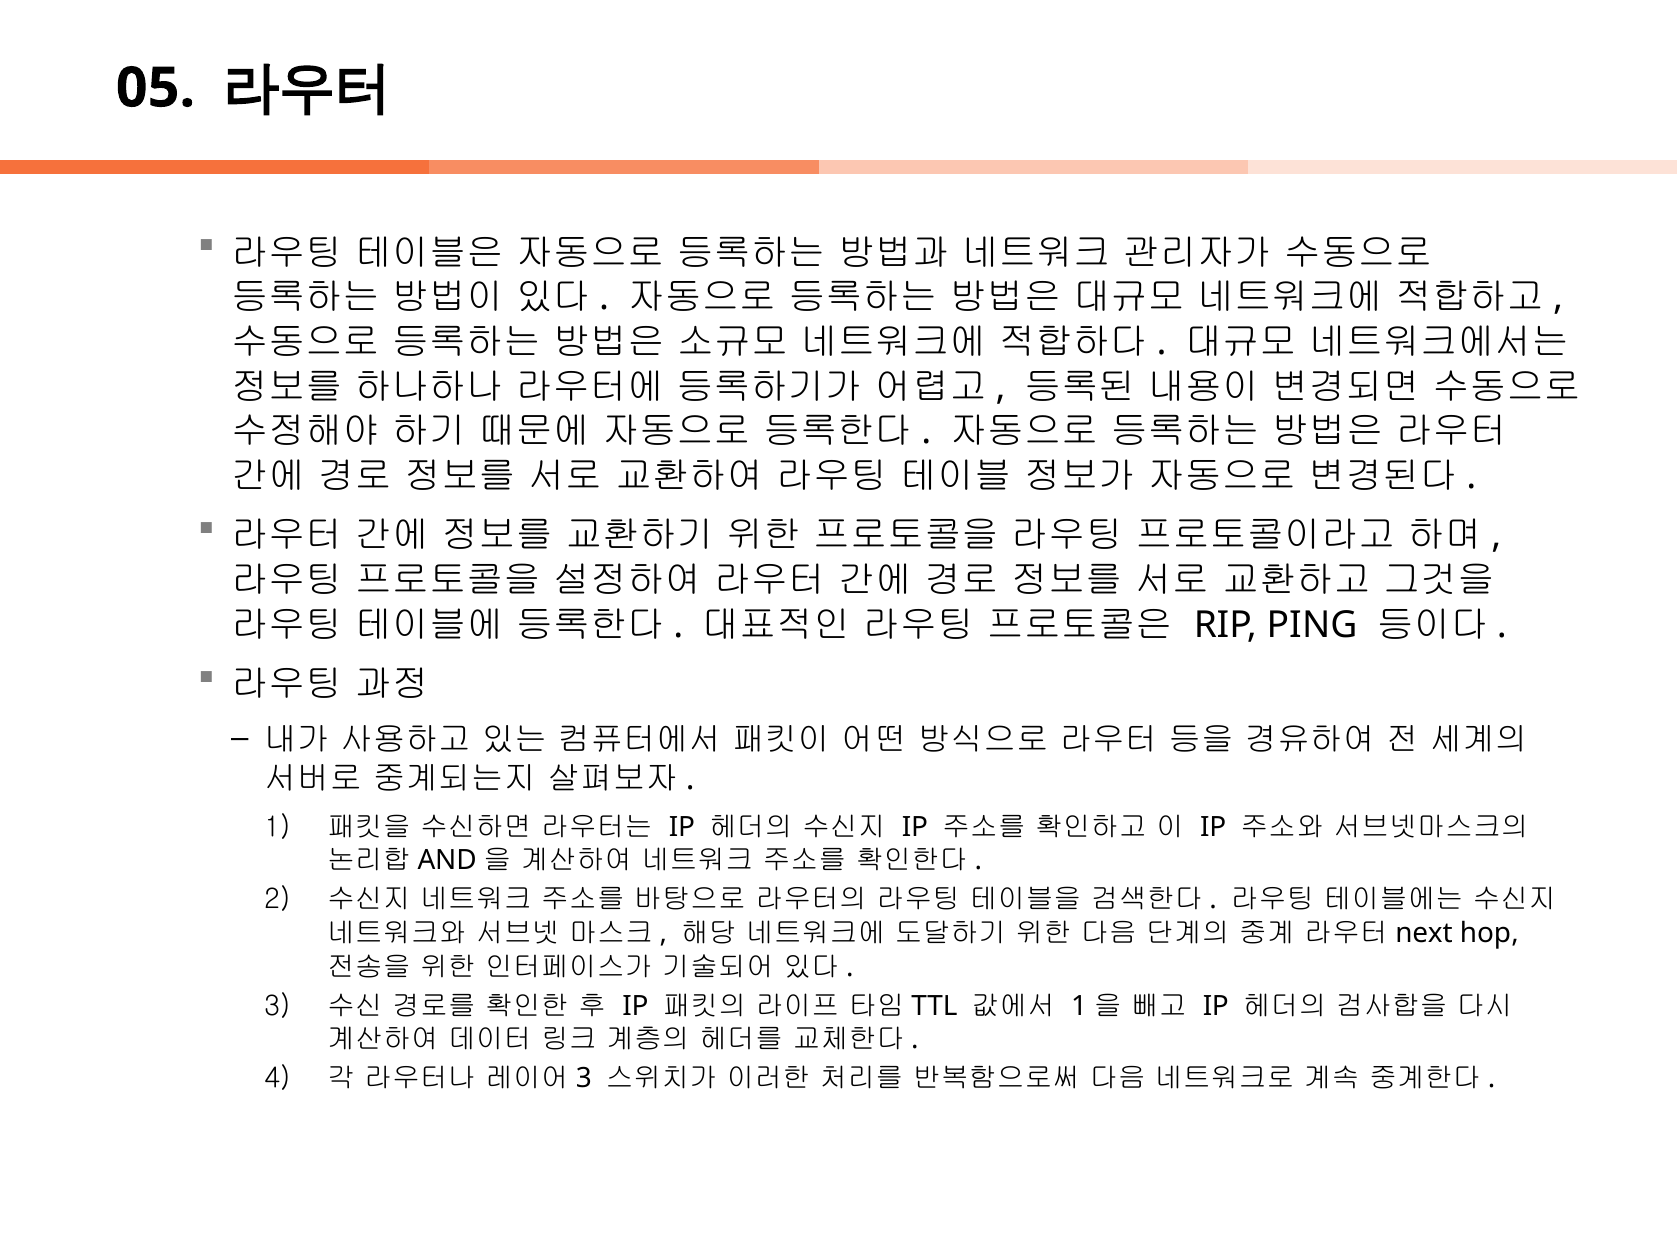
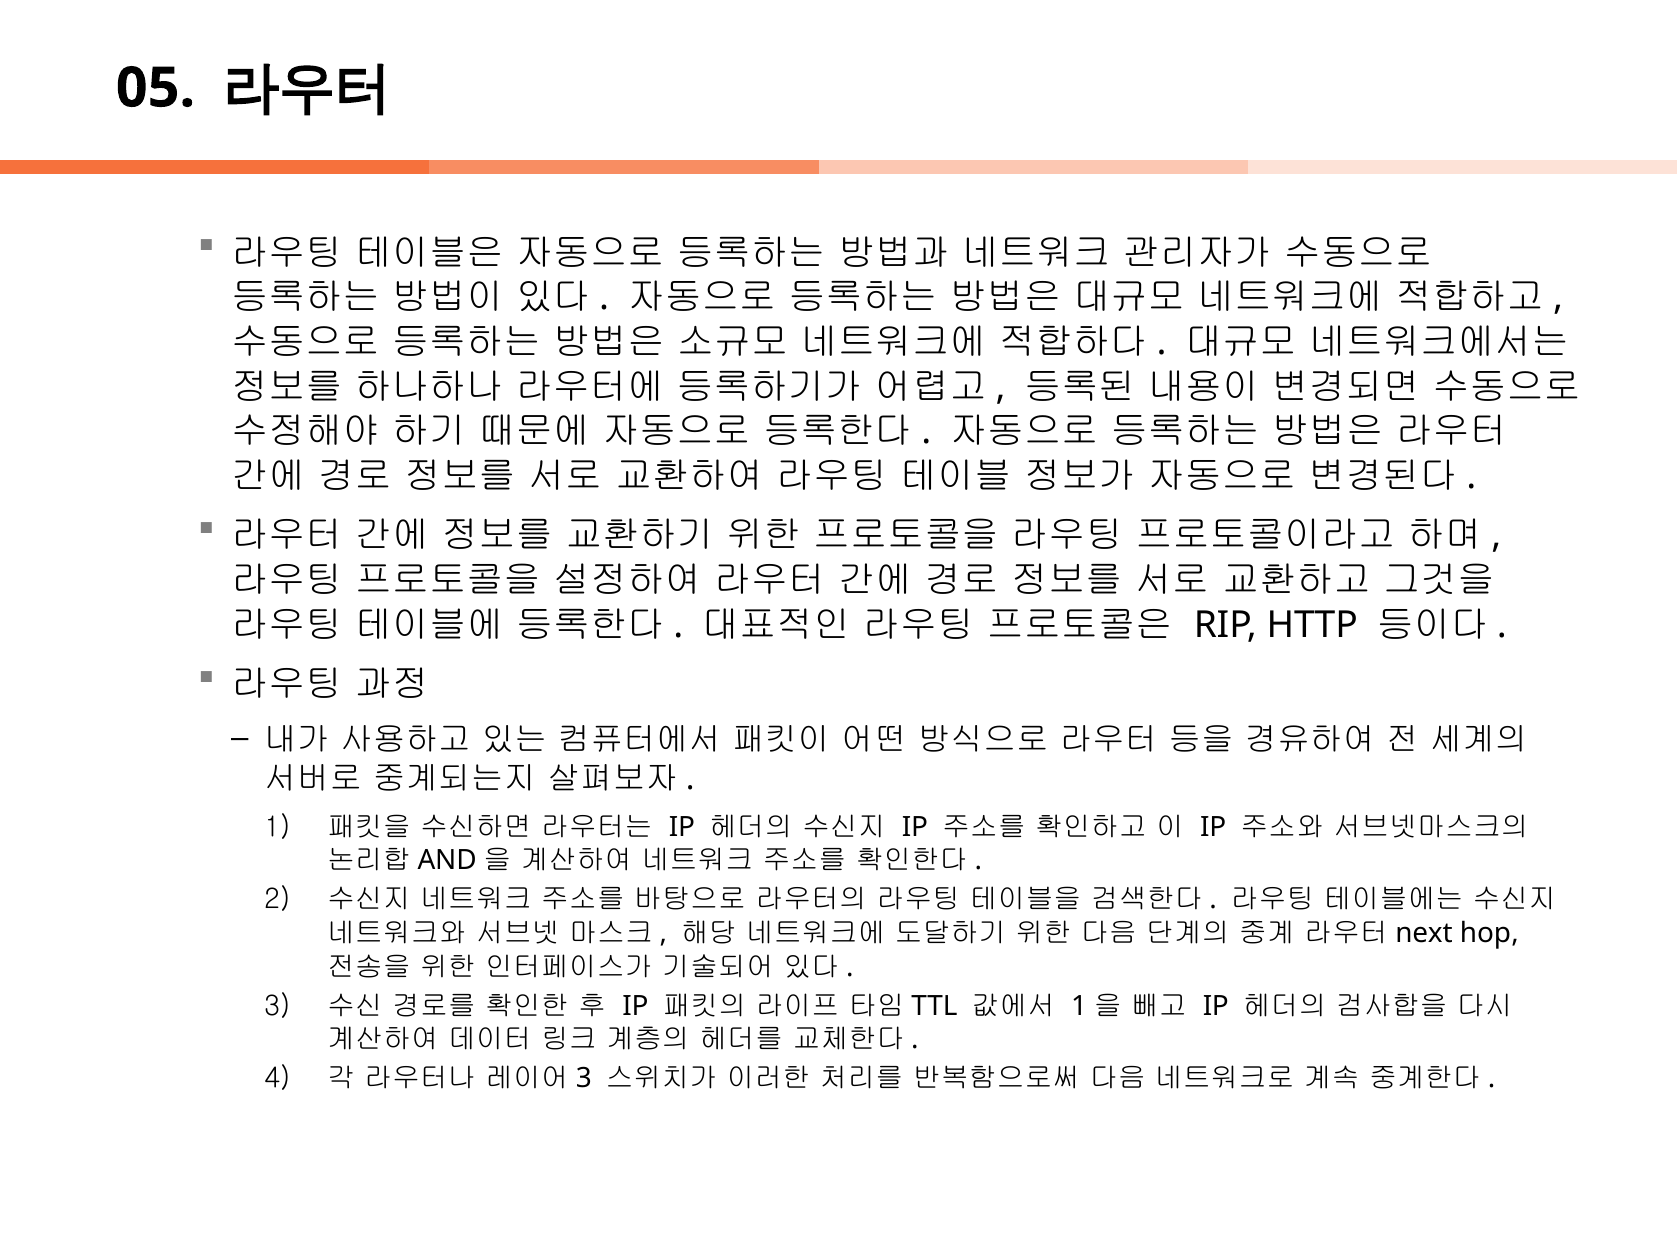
PING: PING -> HTTP
